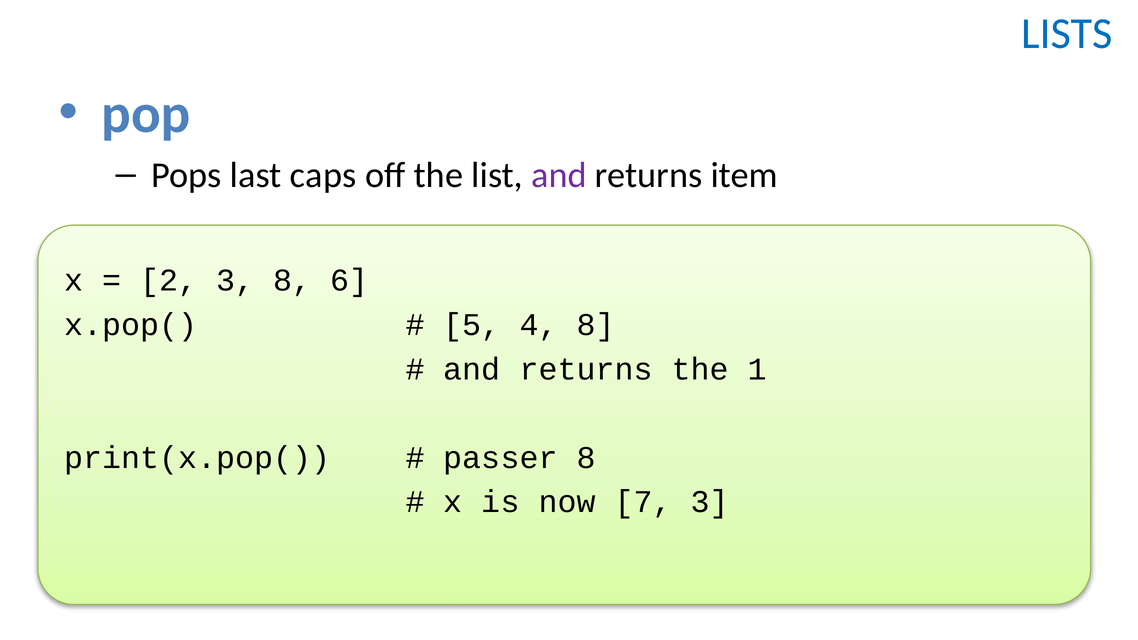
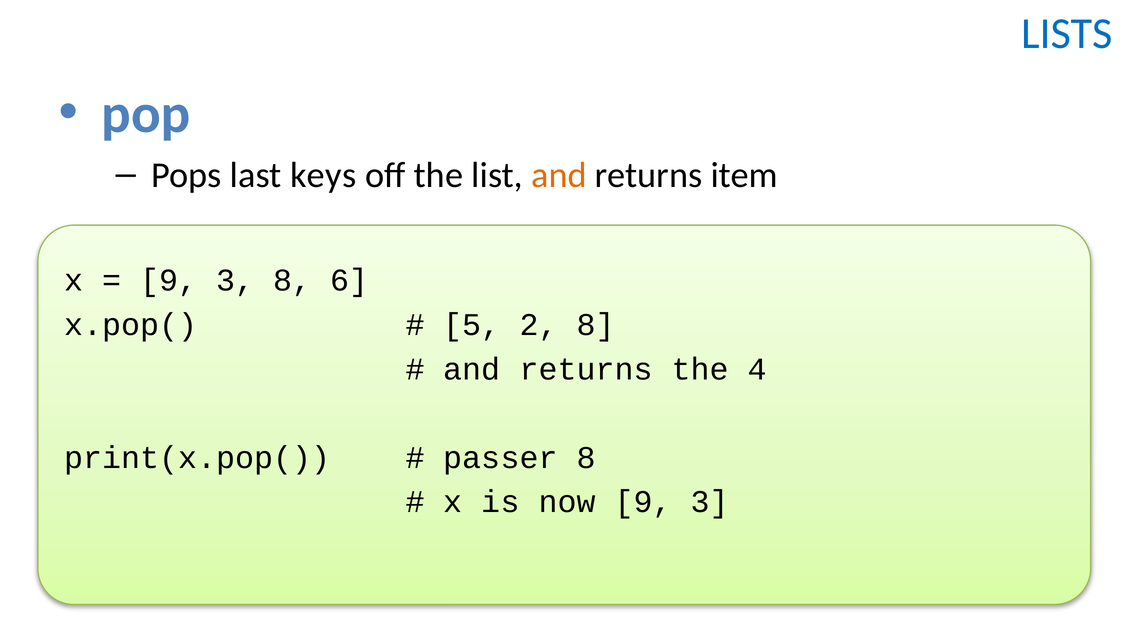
caps: caps -> keys
and at (559, 175) colour: purple -> orange
2 at (169, 281): 2 -> 9
4: 4 -> 2
1: 1 -> 4
now 7: 7 -> 9
